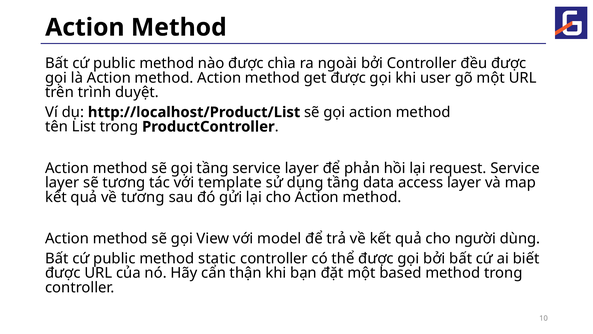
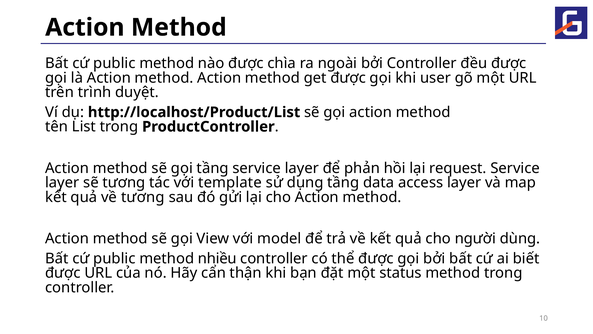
static: static -> nhiều
based: based -> status
